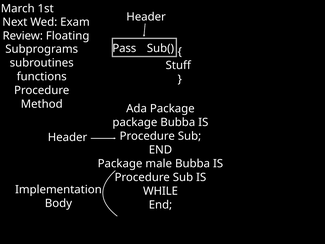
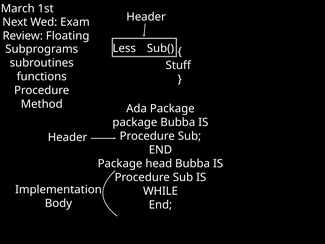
Pass: Pass -> Less
male: male -> head
